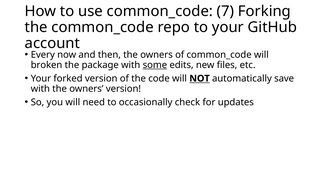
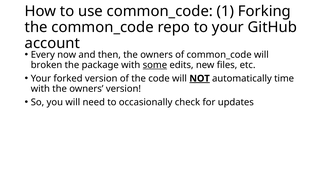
7: 7 -> 1
NOT underline: none -> present
save: save -> time
